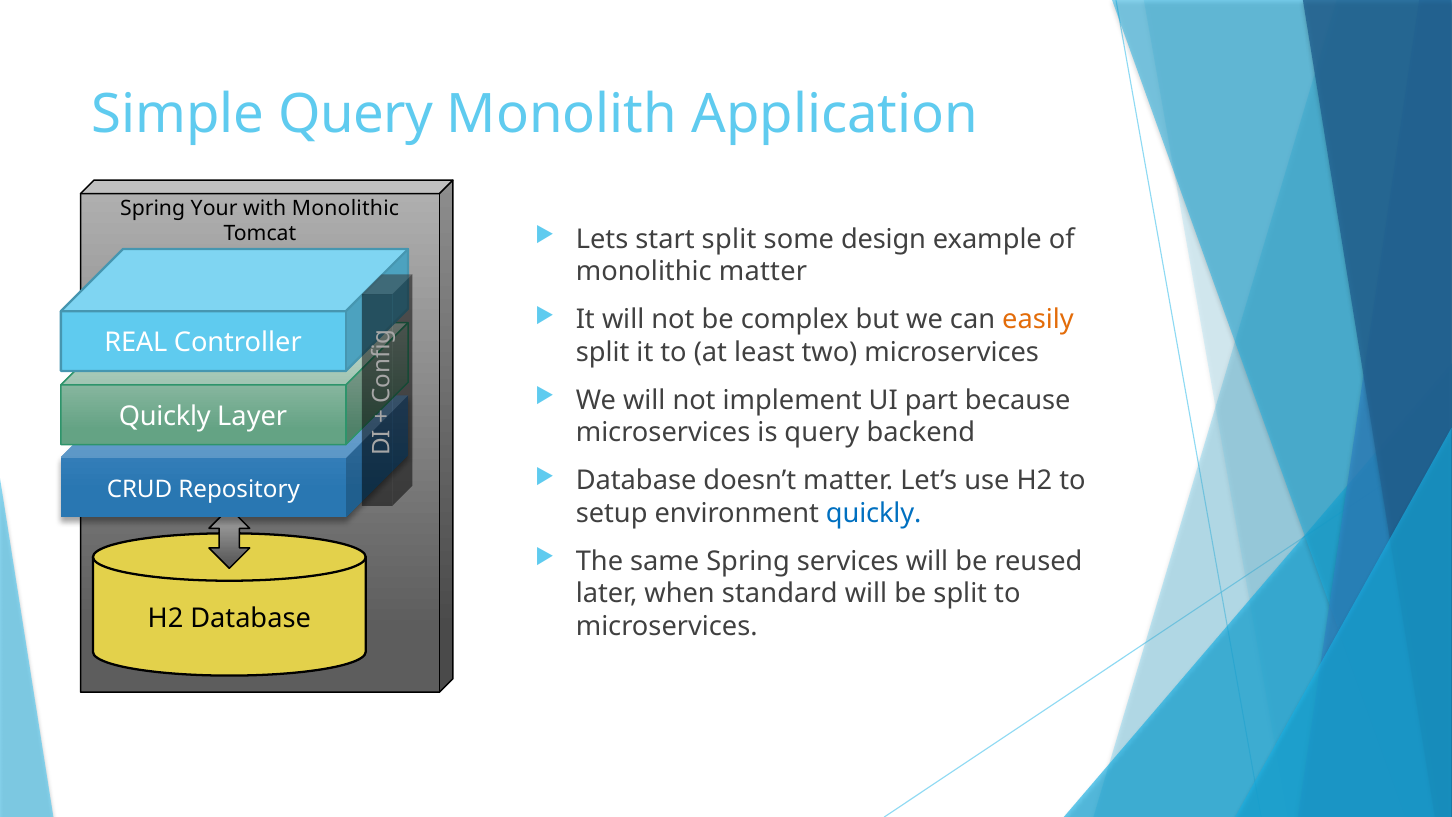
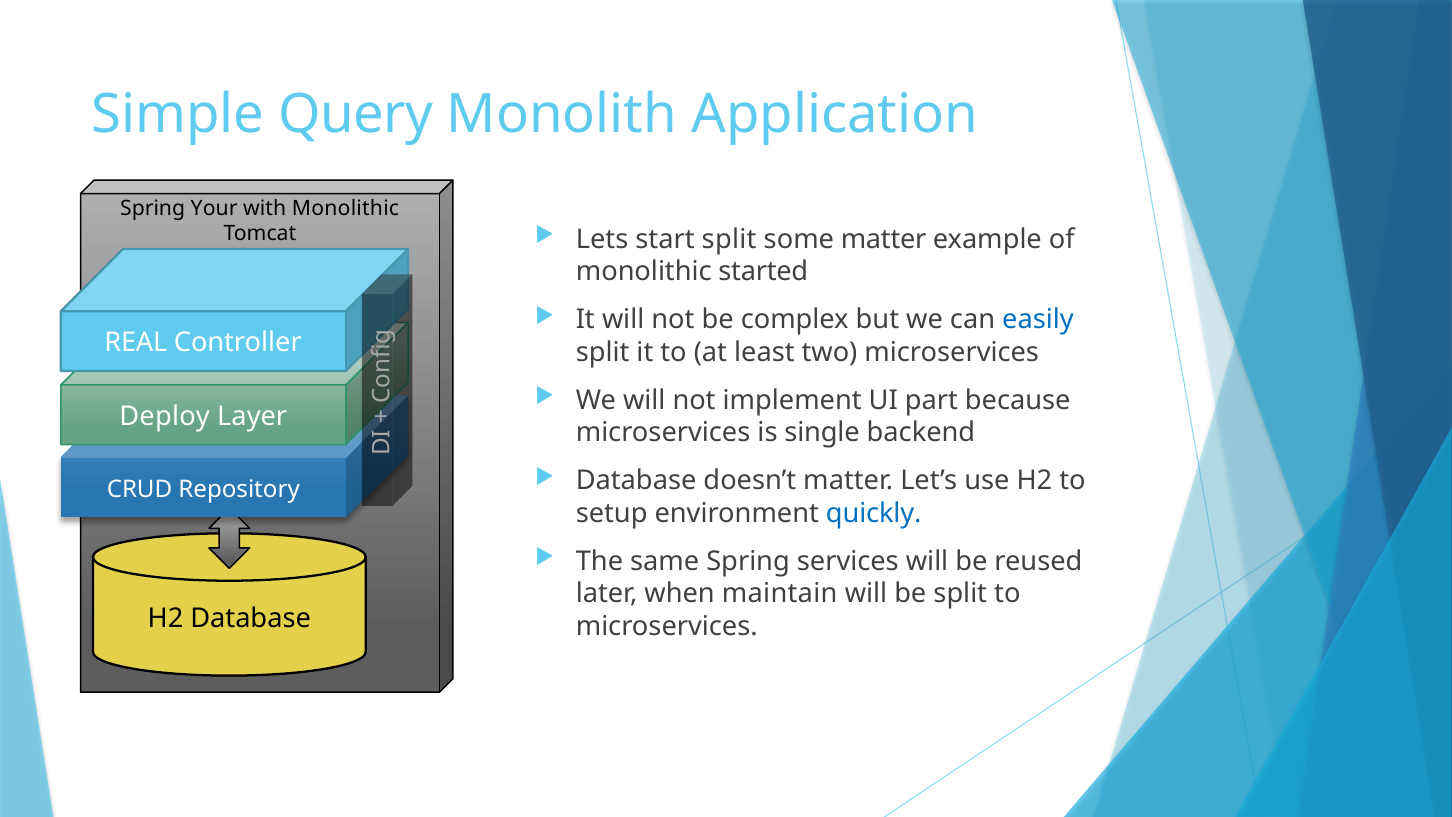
some design: design -> matter
monolithic matter: matter -> started
easily colour: orange -> blue
Quickly at (165, 416): Quickly -> Deploy
is query: query -> single
standard: standard -> maintain
